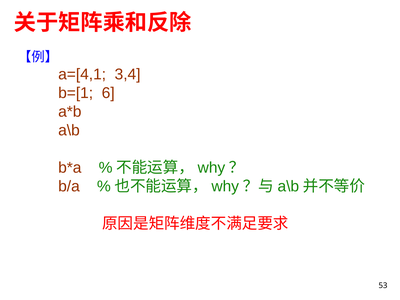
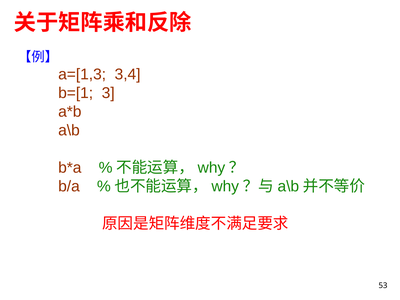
a=[4,1: a=[4,1 -> a=[1,3
6: 6 -> 3
